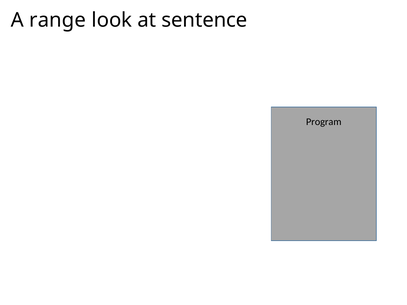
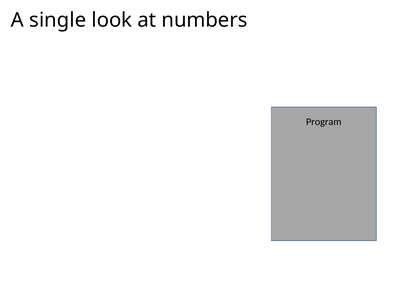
range: range -> single
sentence: sentence -> numbers
